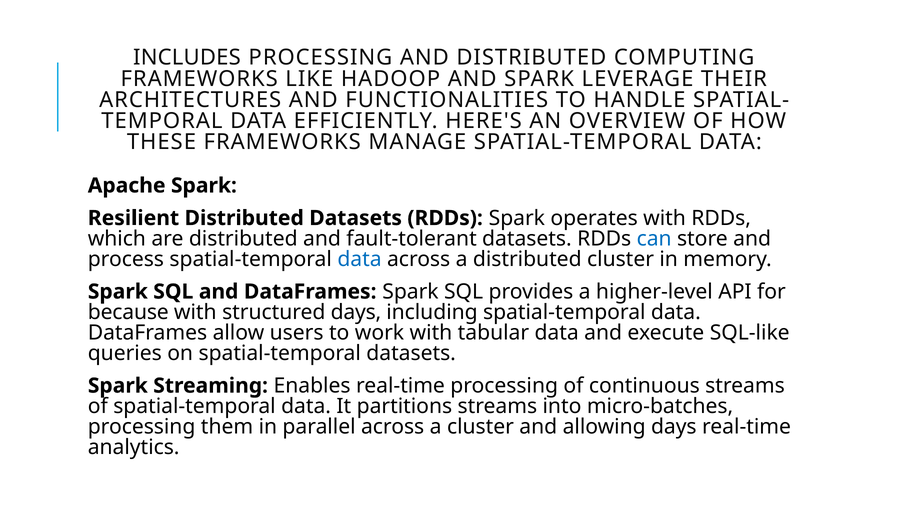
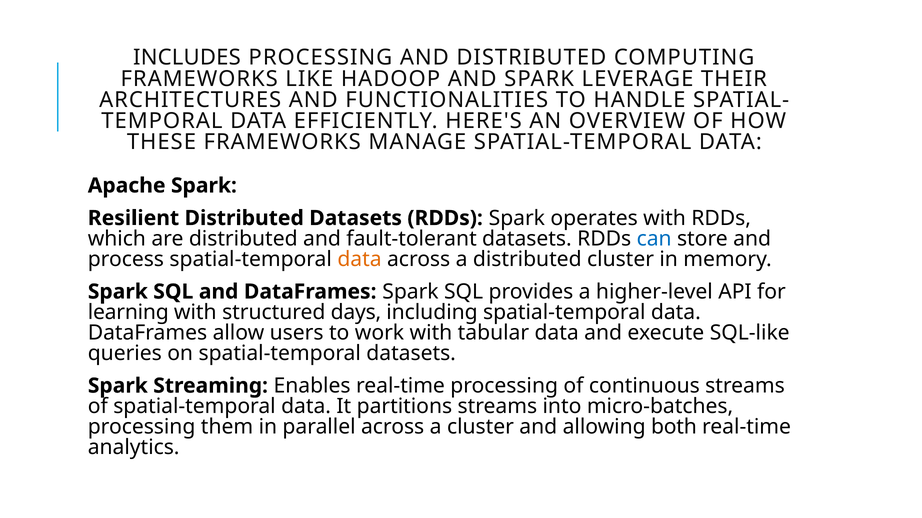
data at (360, 259) colour: blue -> orange
because: because -> learning
allowing days: days -> both
